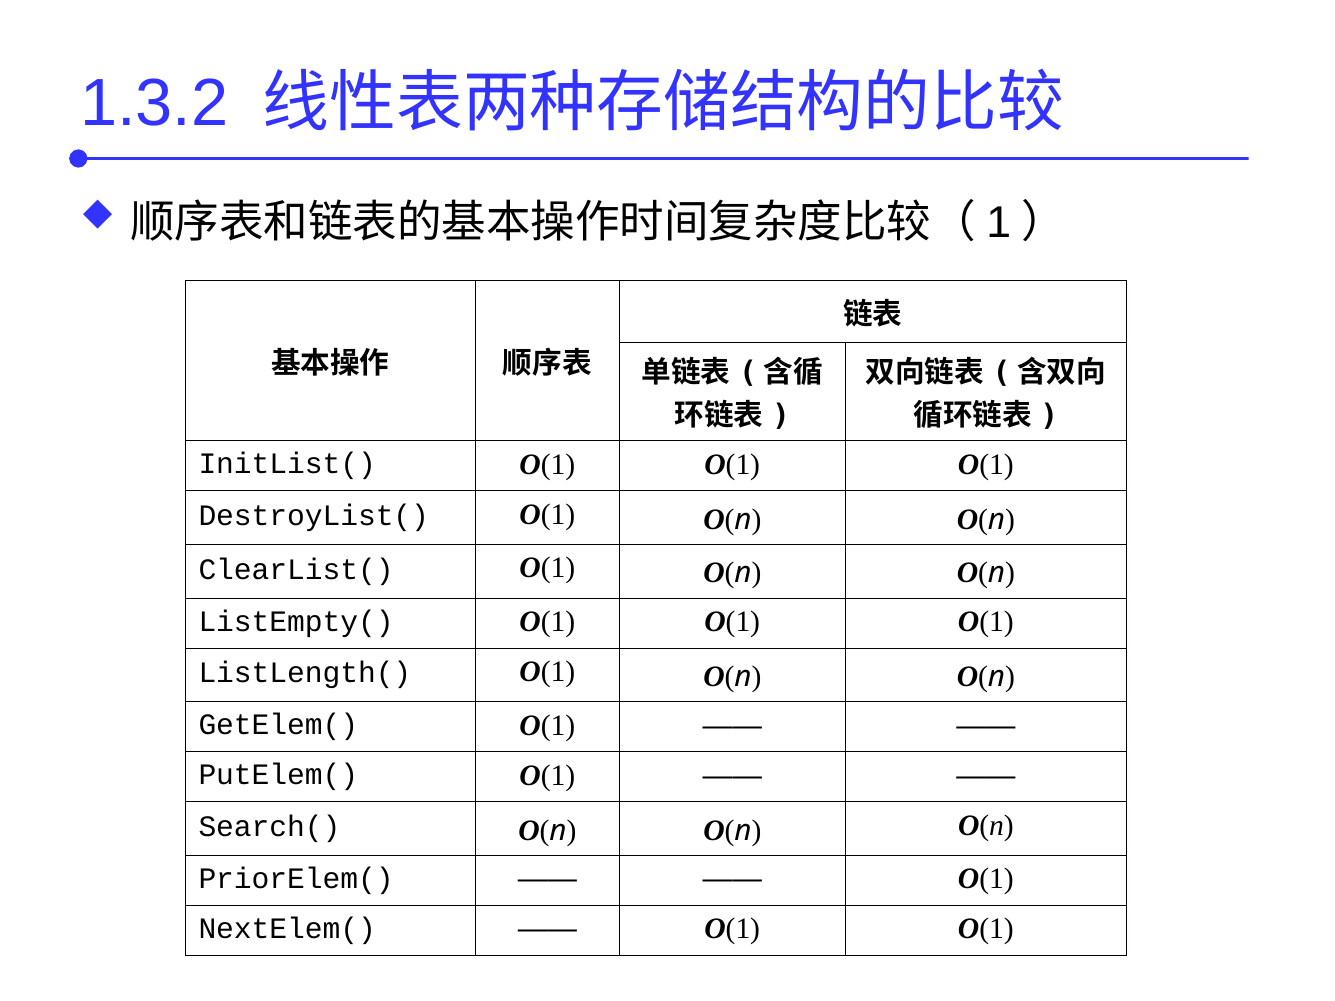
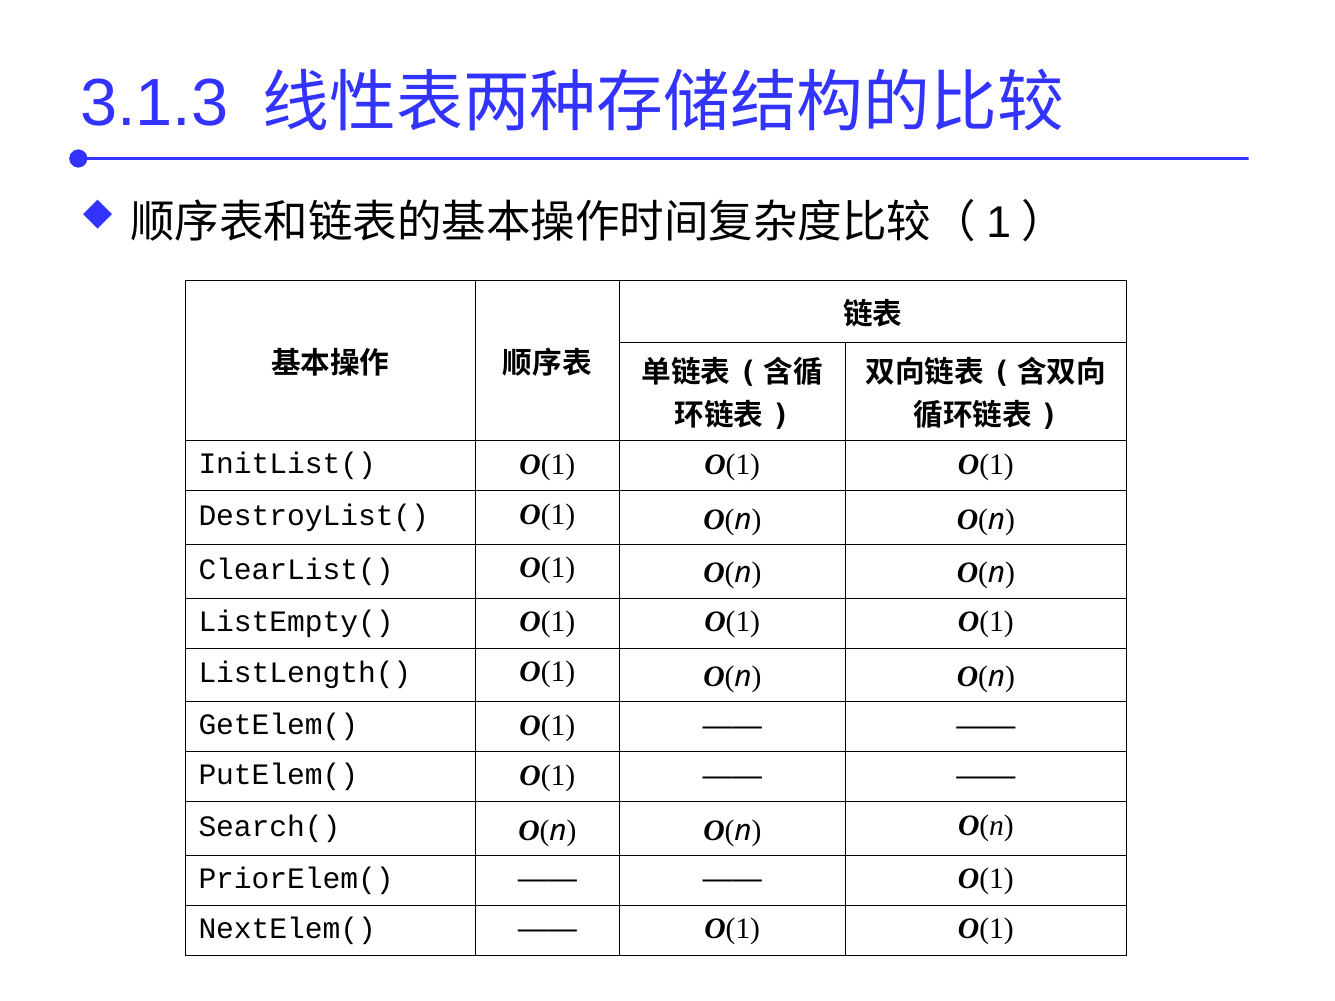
1.3.2: 1.3.2 -> 3.1.3
